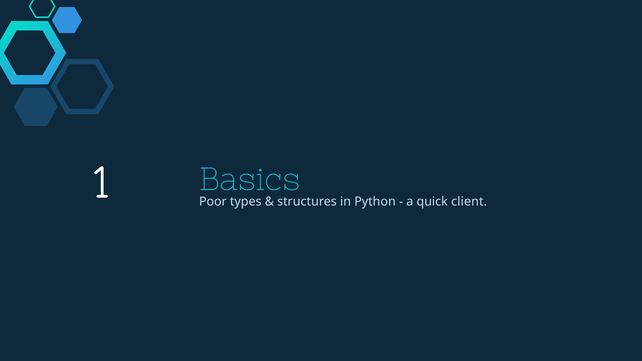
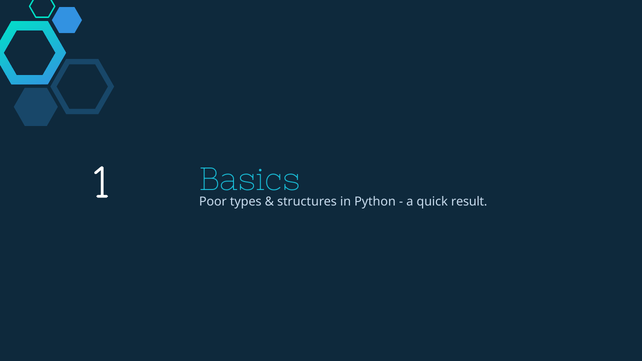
client: client -> result
